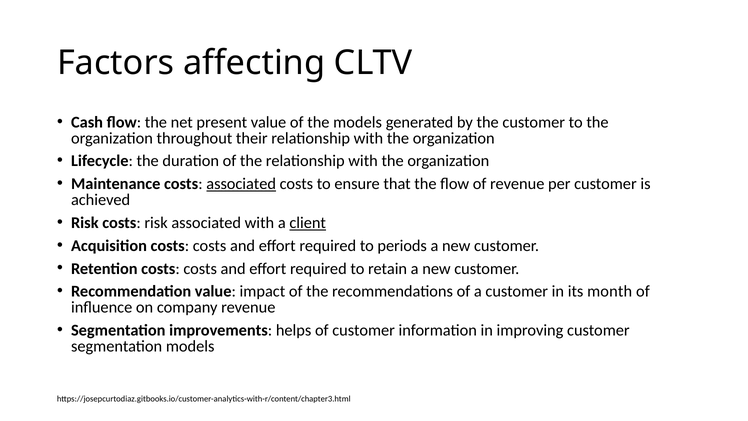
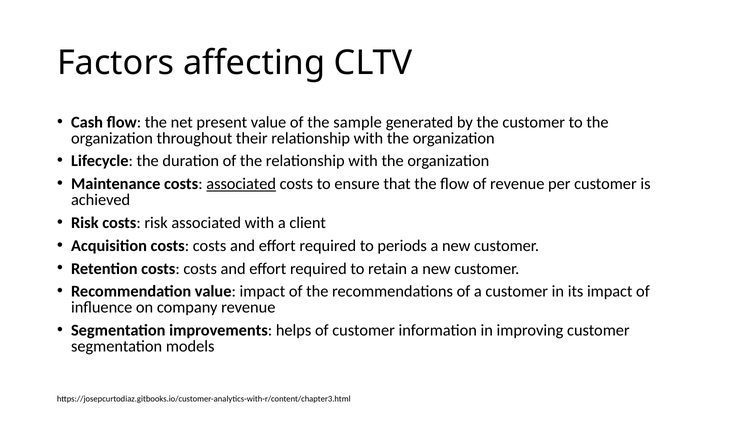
the models: models -> sample
client underline: present -> none
its month: month -> impact
